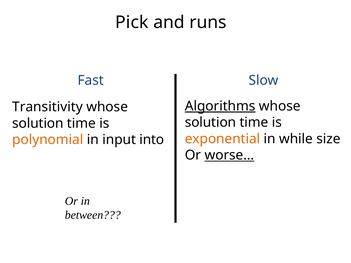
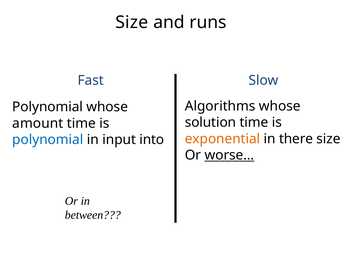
Pick at (132, 22): Pick -> Size
Algorithms underline: present -> none
Transitivity at (48, 107): Transitivity -> Polynomial
solution at (38, 123): solution -> amount
while: while -> there
polynomial at (48, 140) colour: orange -> blue
